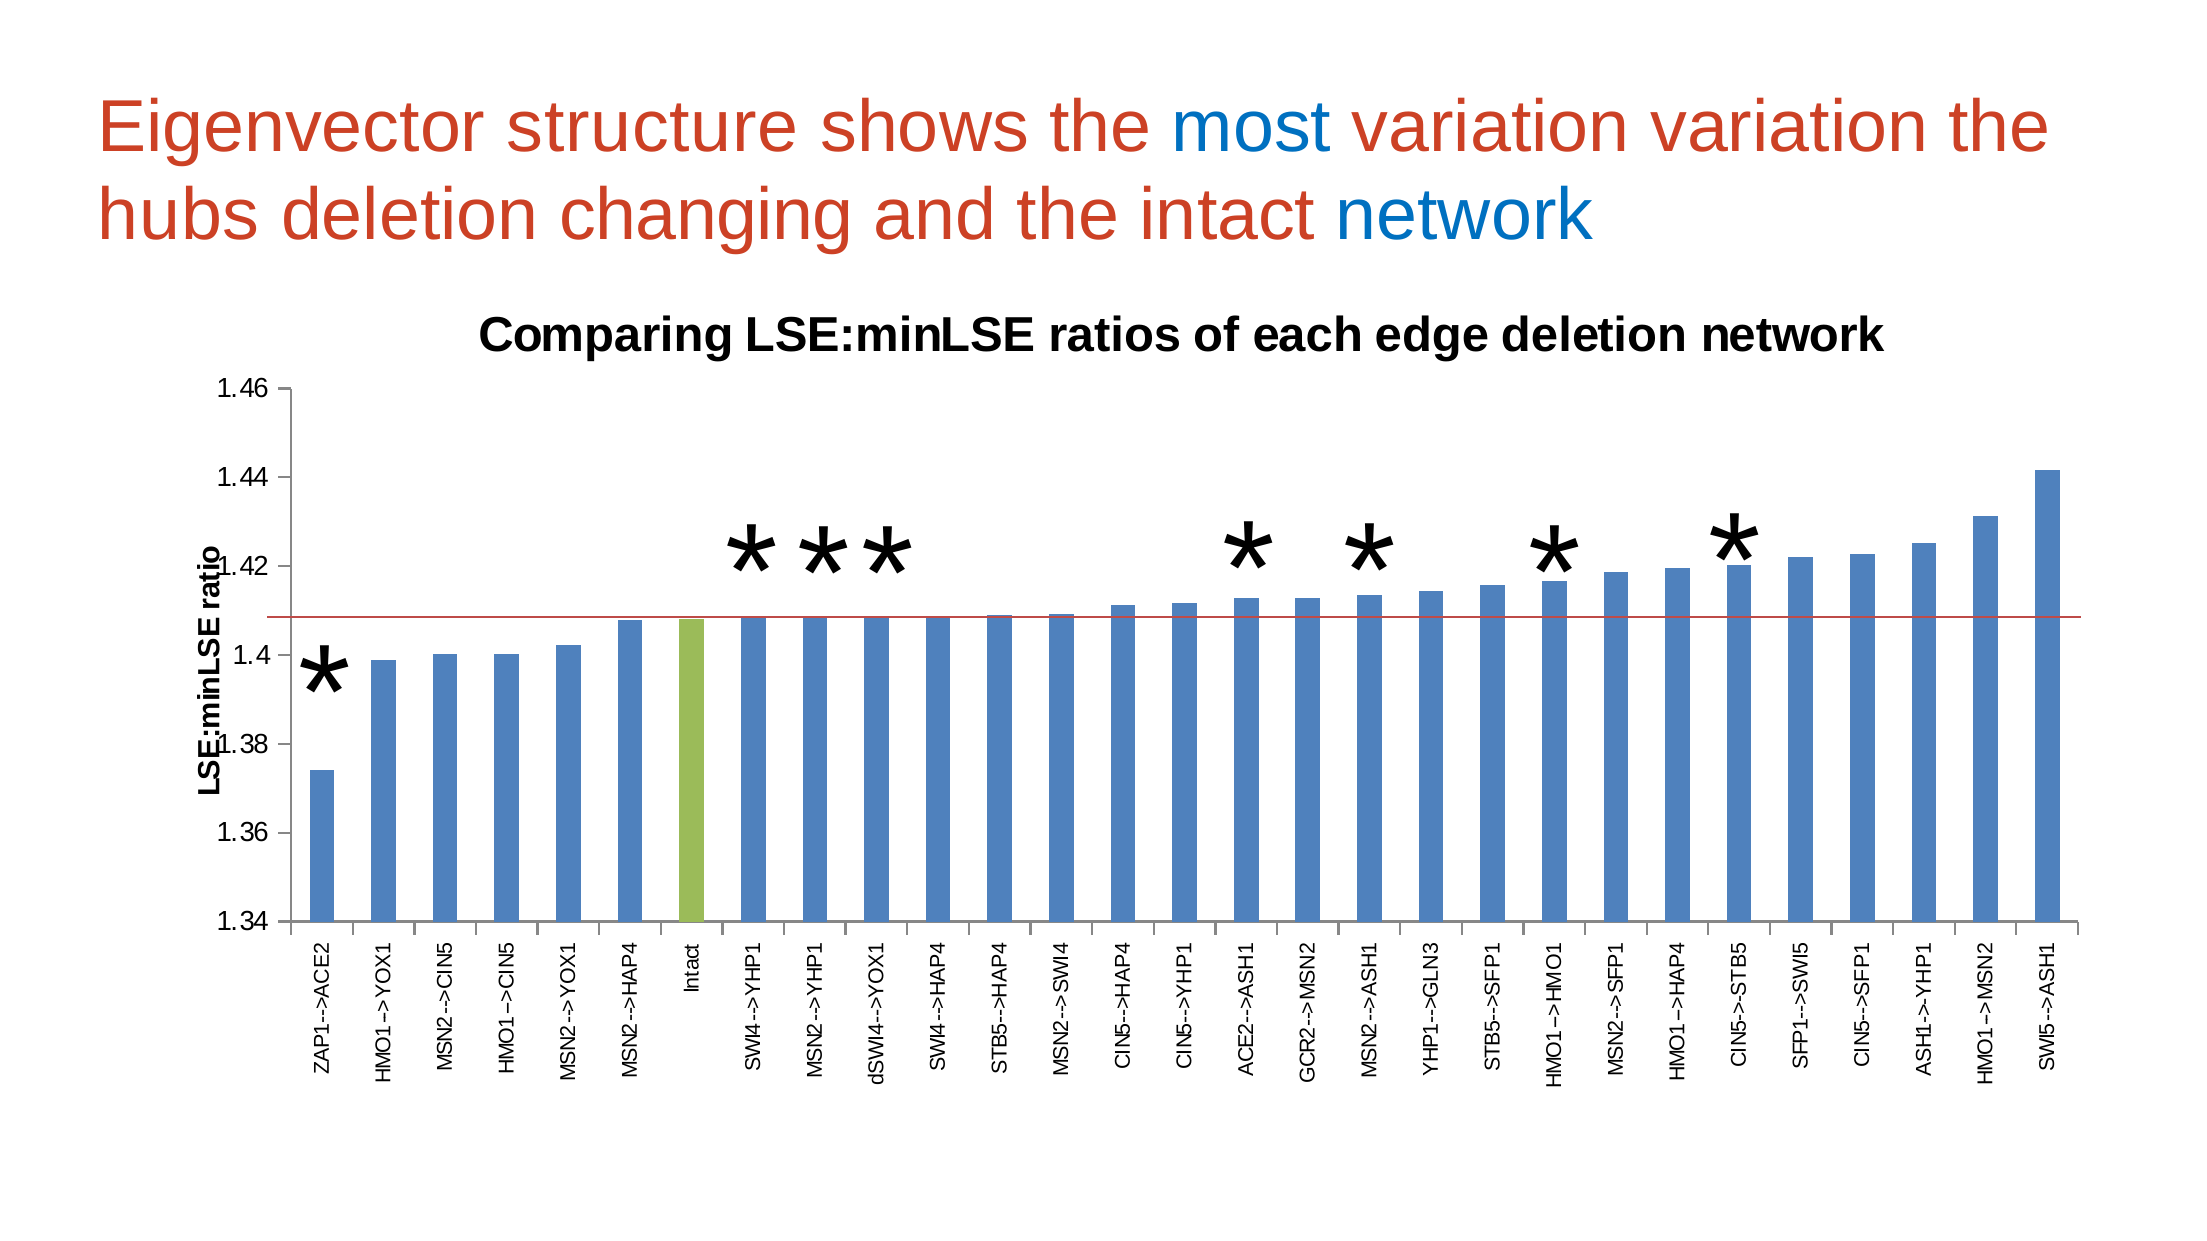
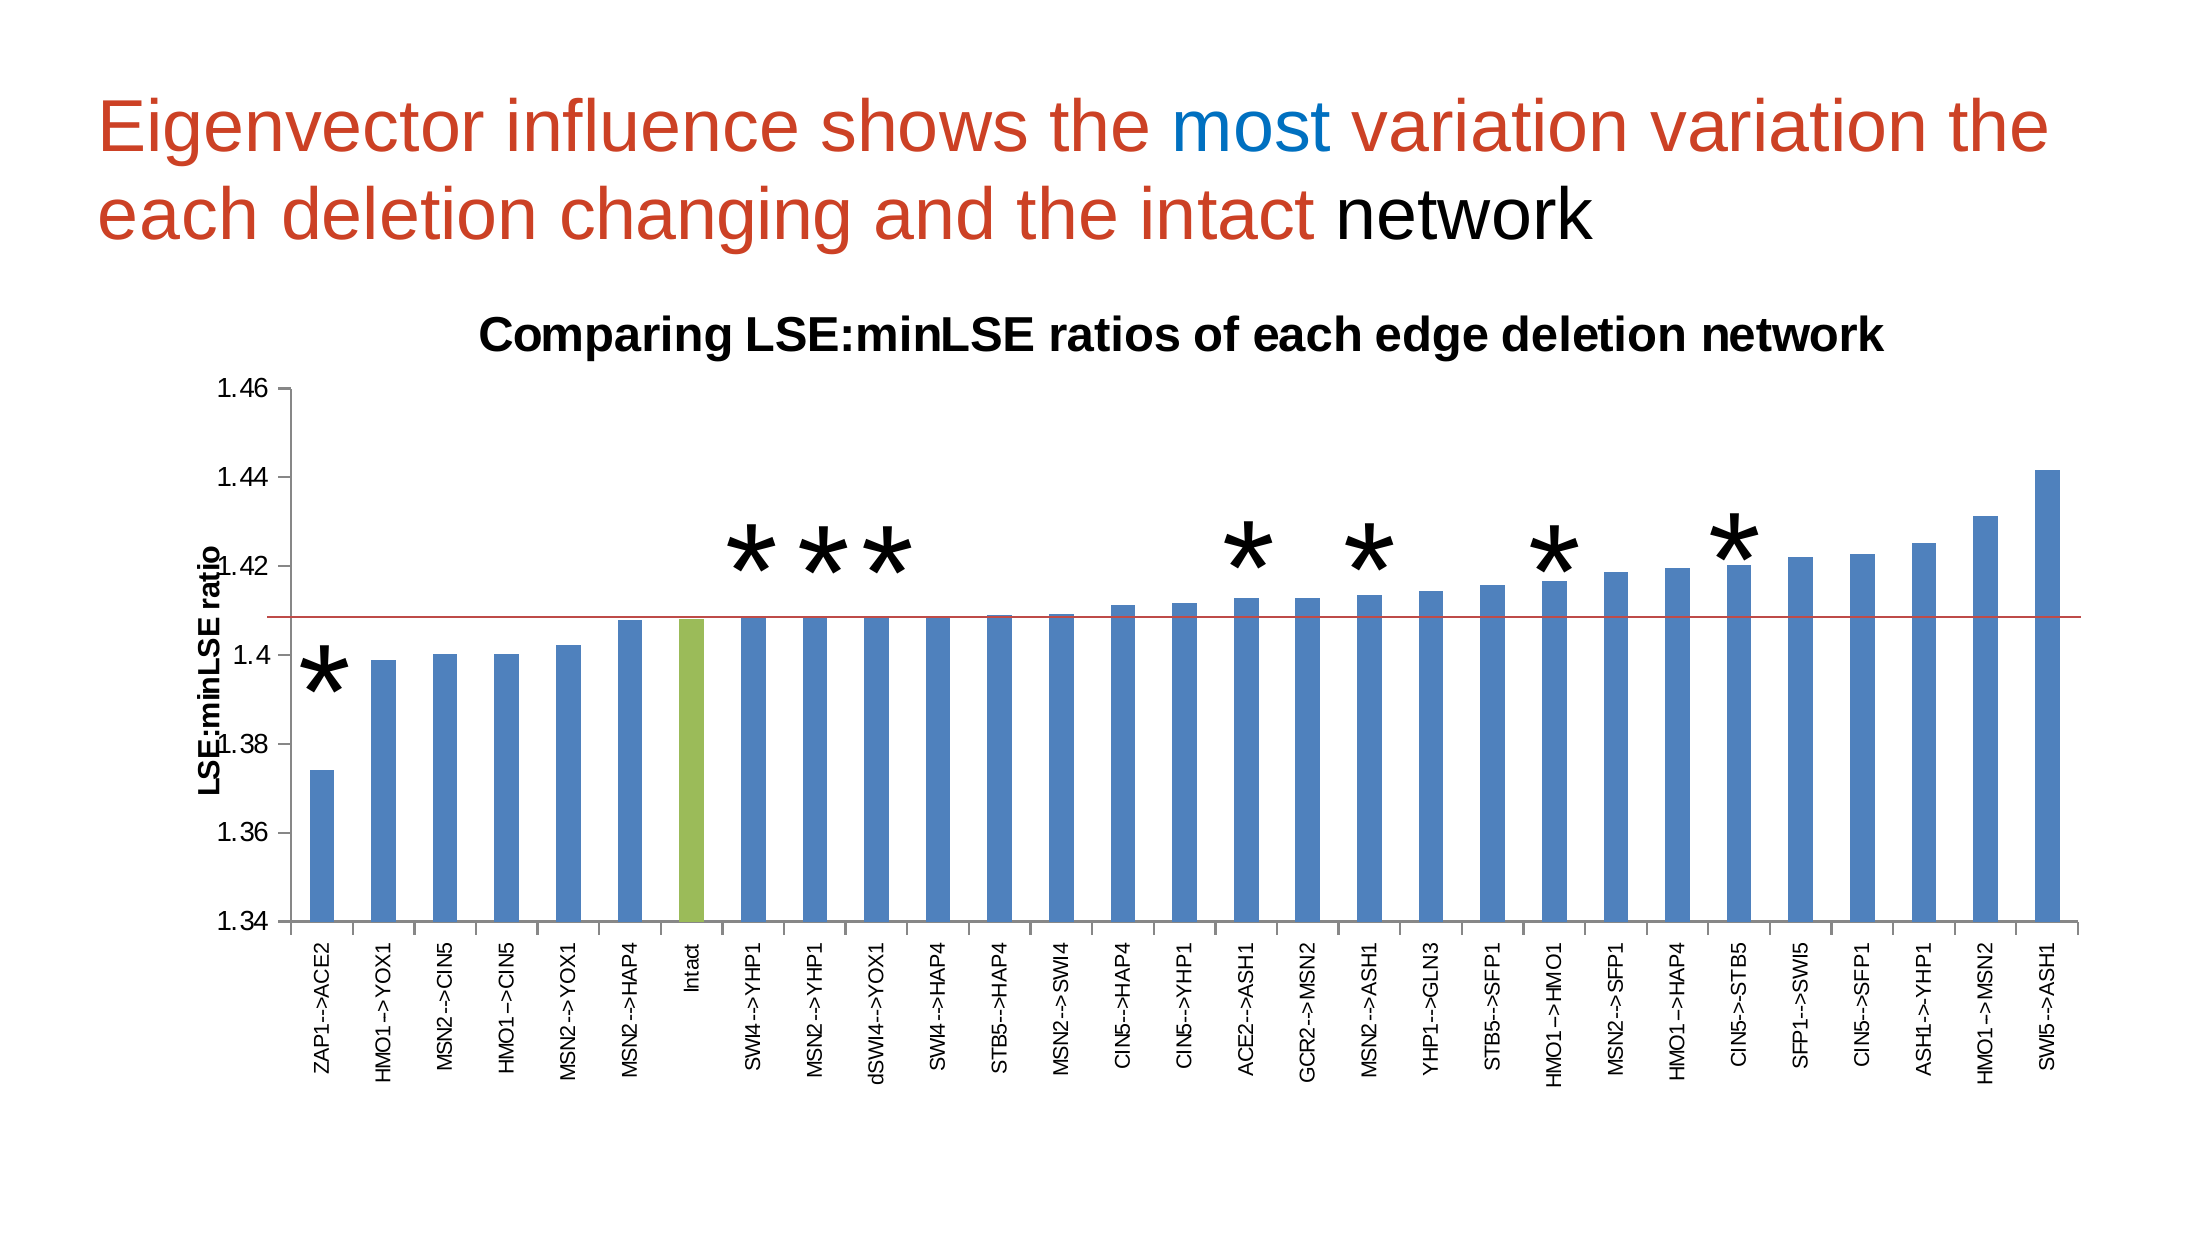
structure: structure -> influence
hubs at (179, 216): hubs -> each
network at (1464, 216) colour: blue -> black
